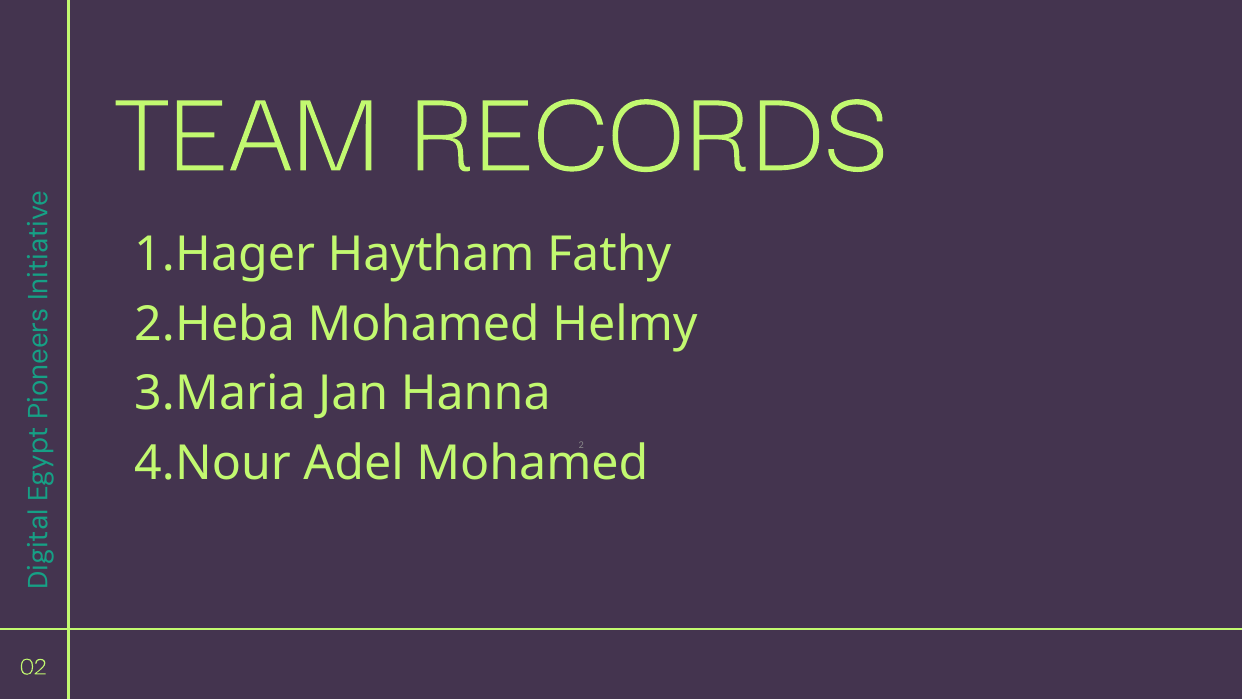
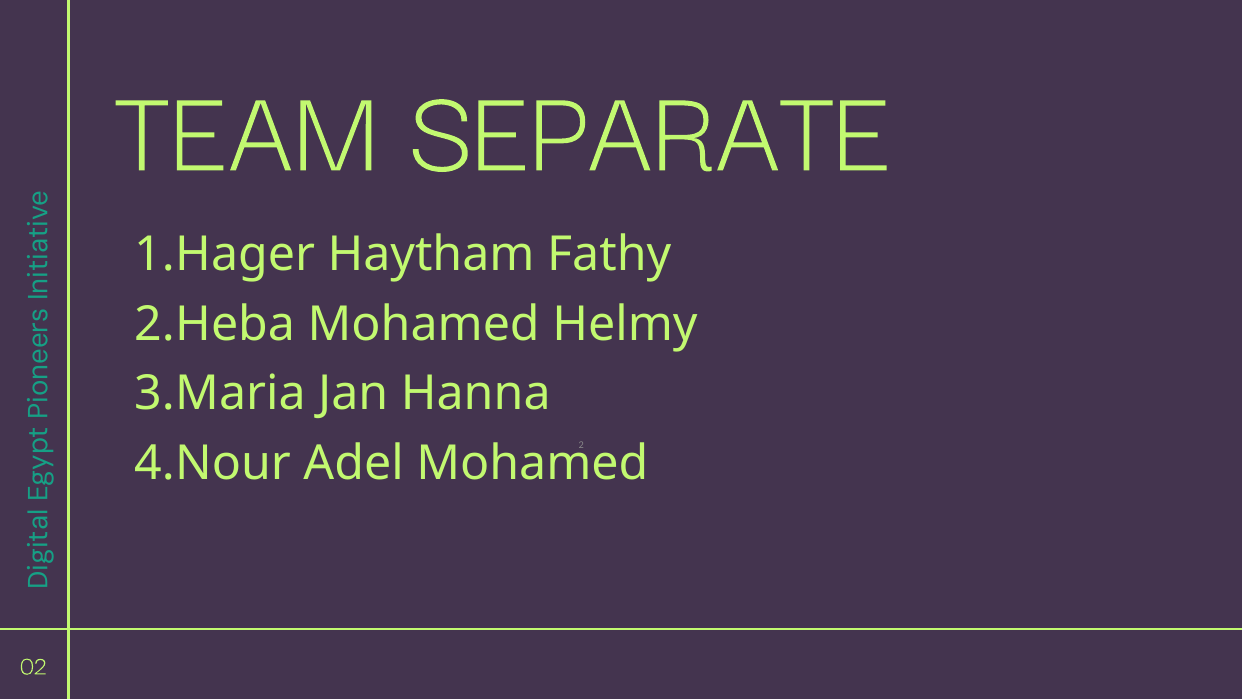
RECORDS: RECORDS -> SEPARATE
